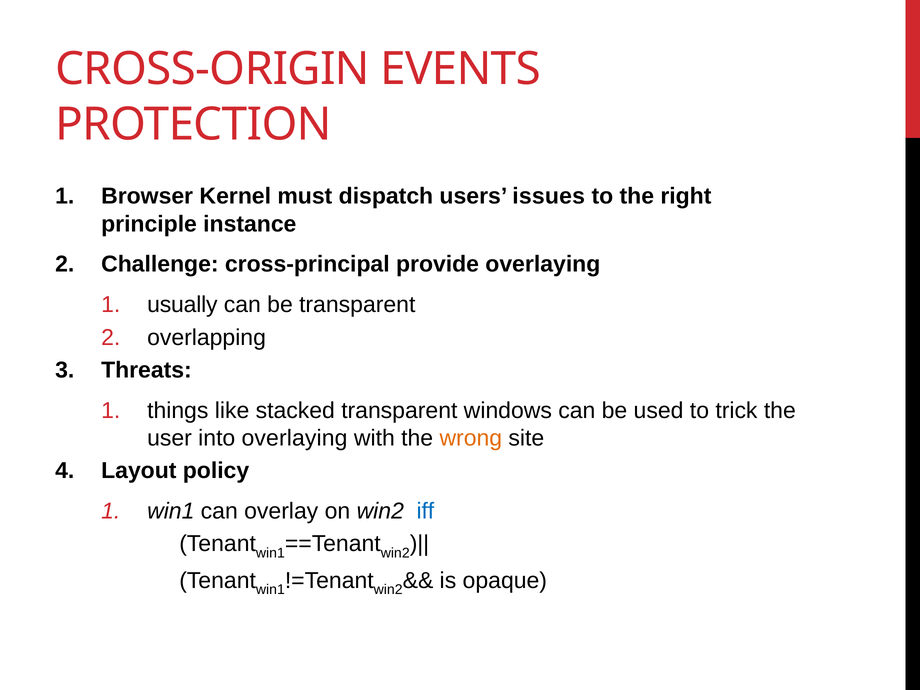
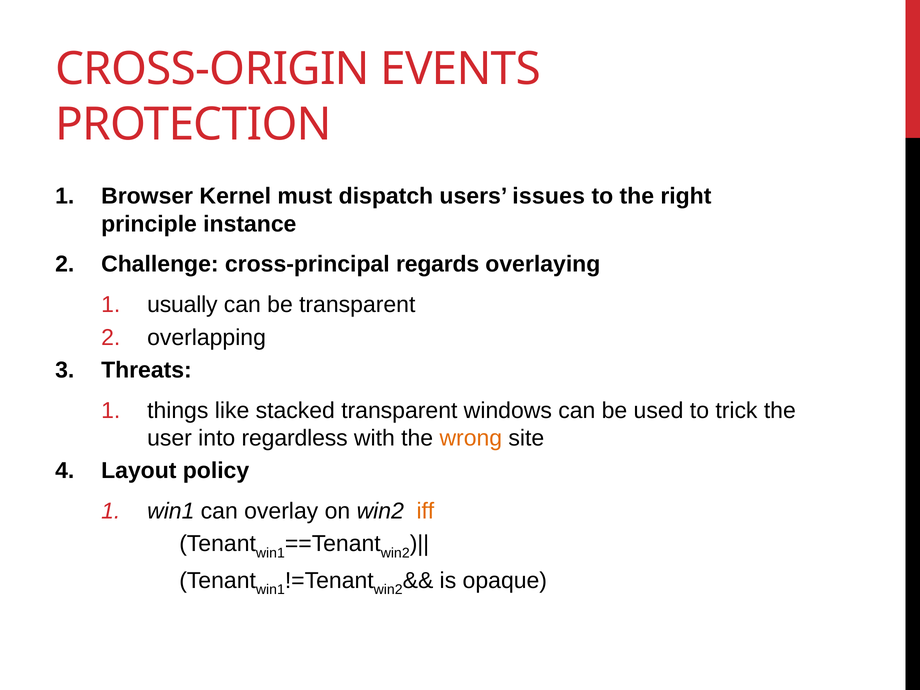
provide: provide -> regards
into overlaying: overlaying -> regardless
iff colour: blue -> orange
